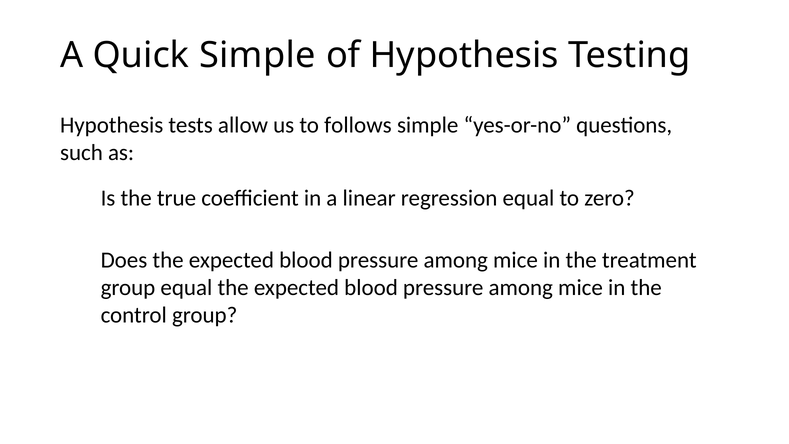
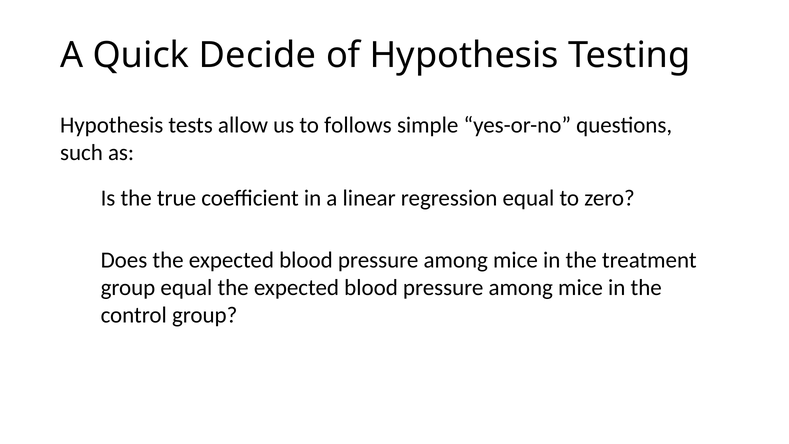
Quick Simple: Simple -> Decide
